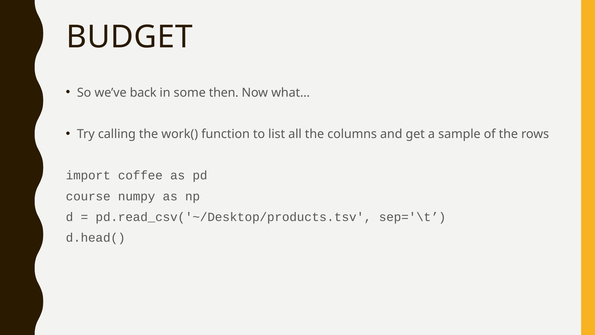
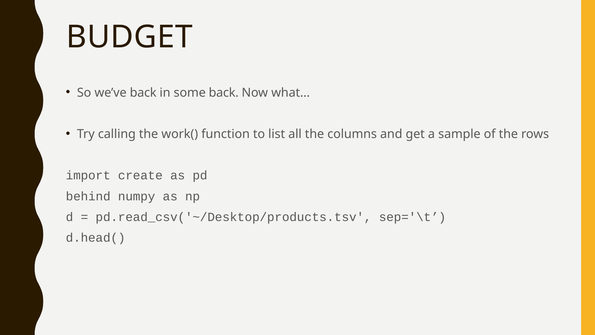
some then: then -> back
coffee: coffee -> create
course: course -> behind
